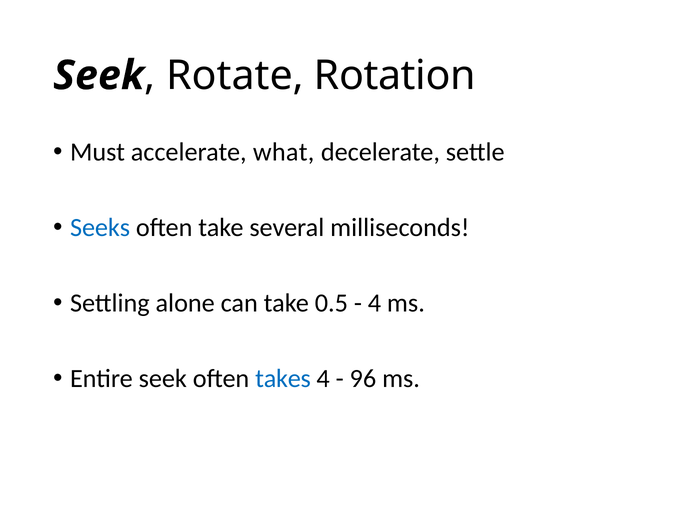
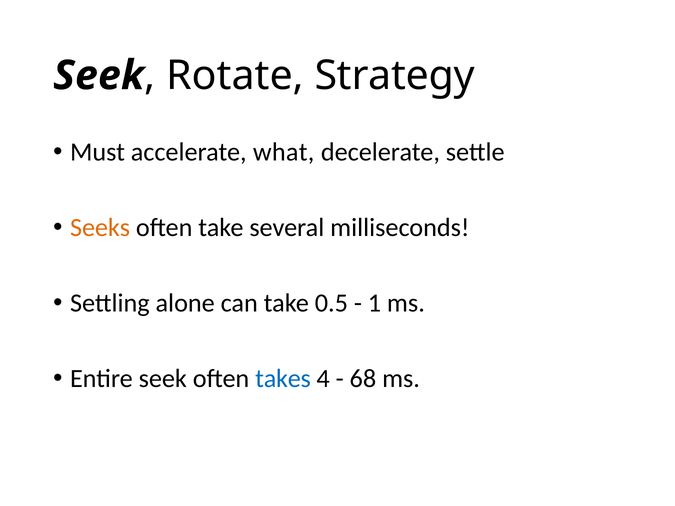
Rotation: Rotation -> Strategy
Seeks colour: blue -> orange
4 at (374, 303): 4 -> 1
96: 96 -> 68
